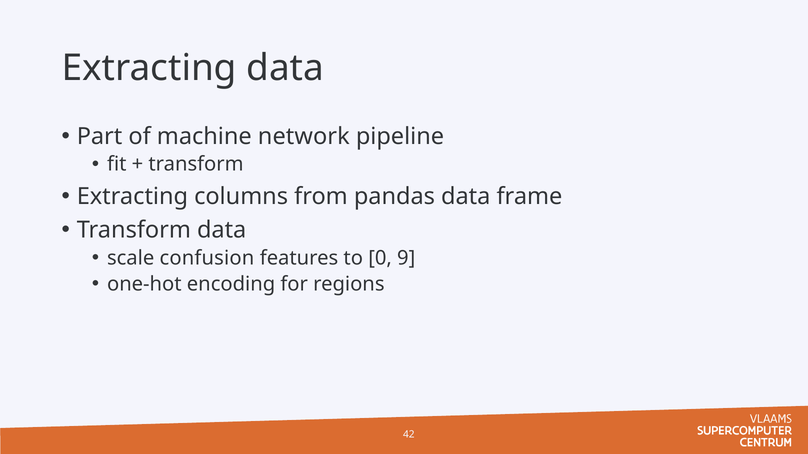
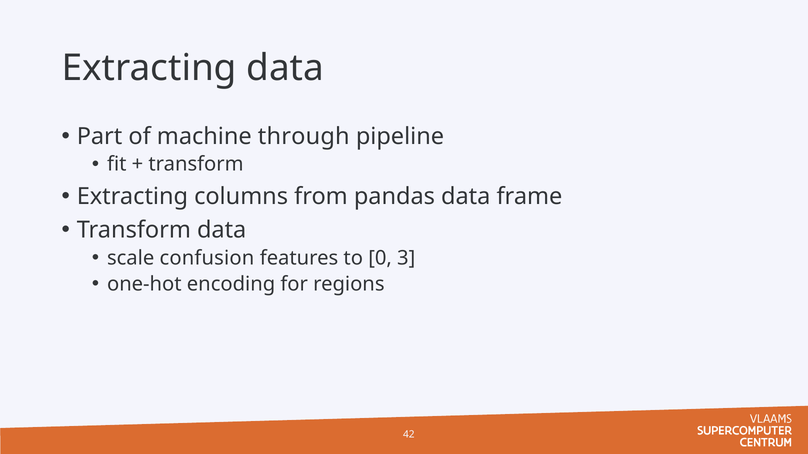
network: network -> through
9: 9 -> 3
